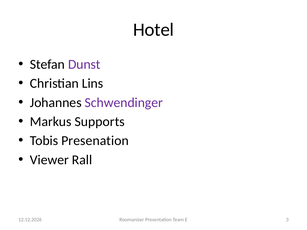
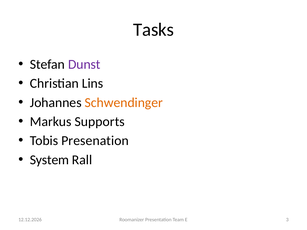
Hotel: Hotel -> Tasks
Schwendinger colour: purple -> orange
Viewer: Viewer -> System
